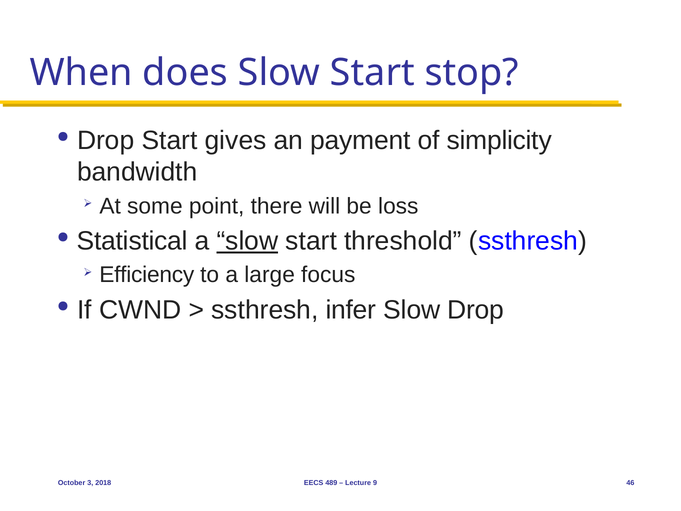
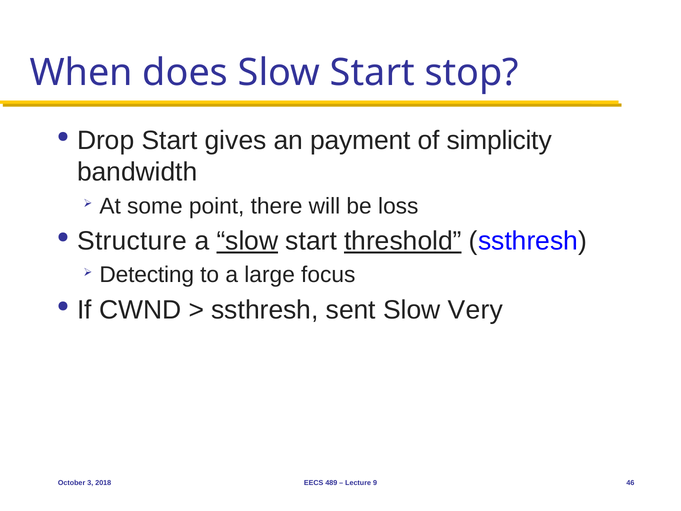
Statistical: Statistical -> Structure
threshold underline: none -> present
Efficiency: Efficiency -> Detecting
infer: infer -> sent
Slow Drop: Drop -> Very
